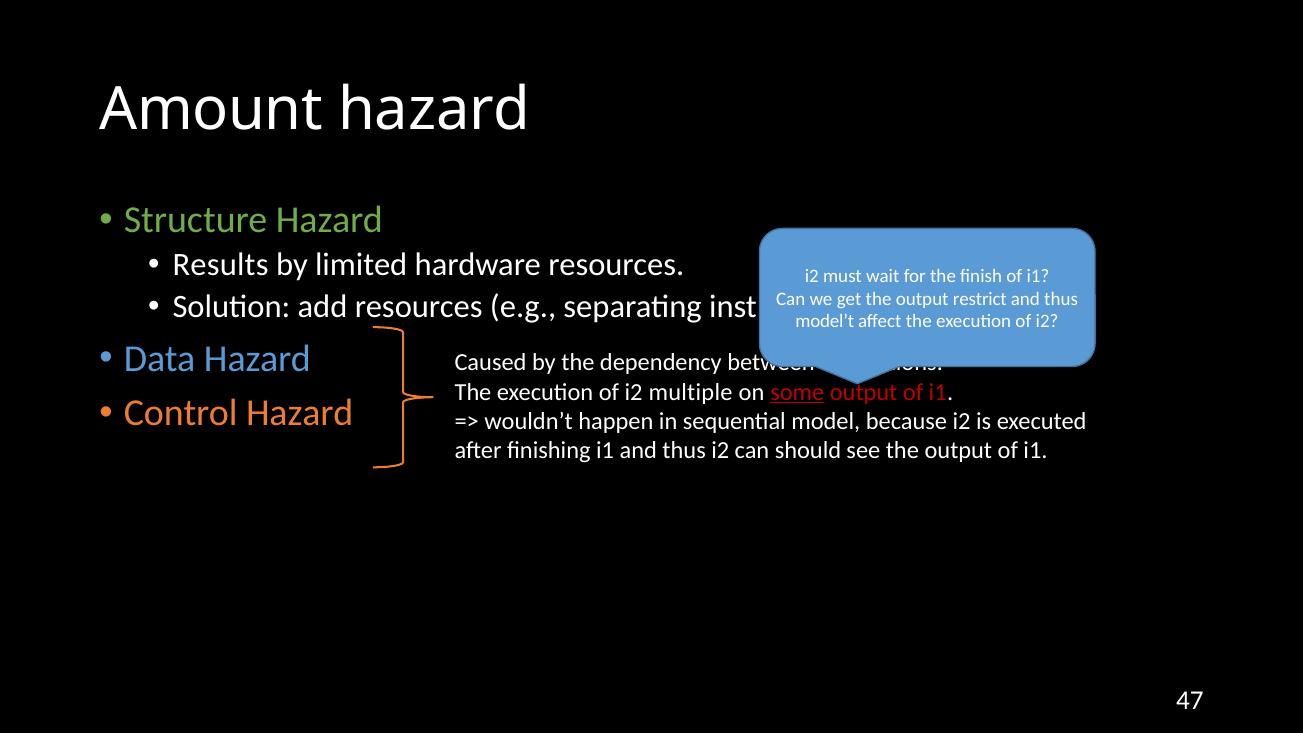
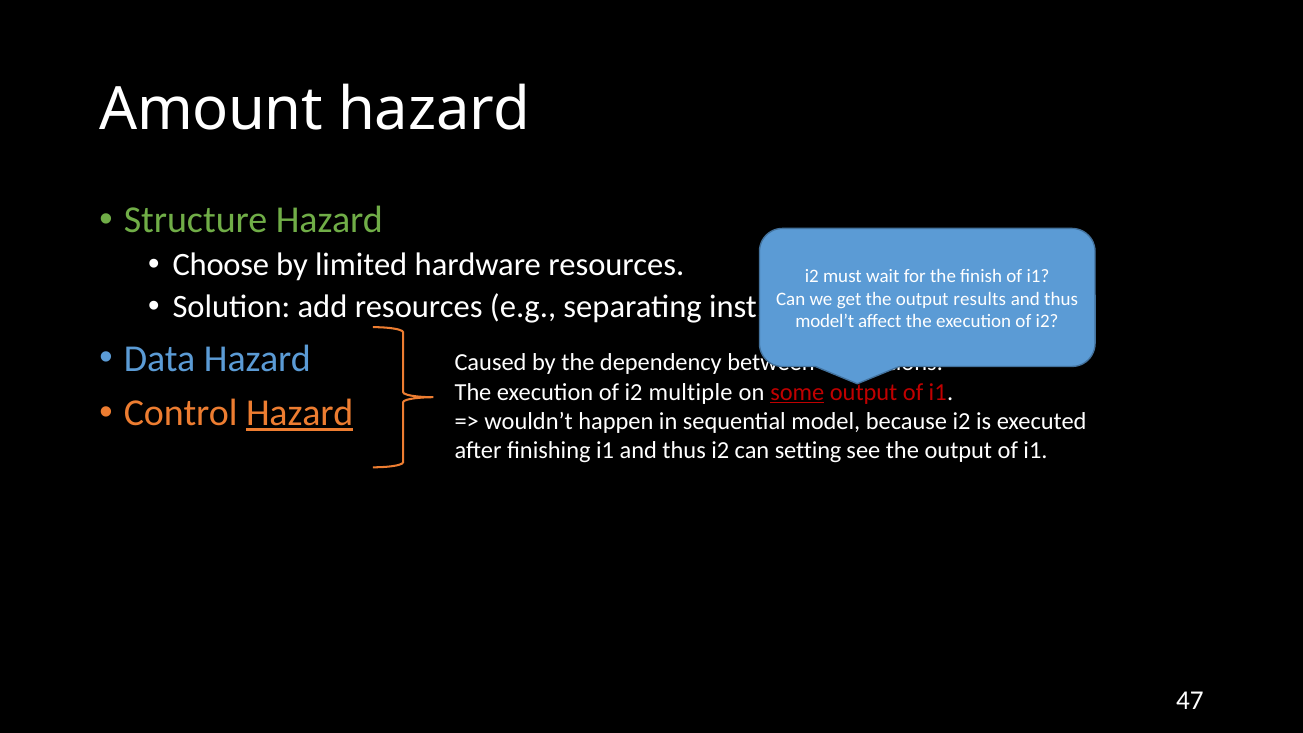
Results: Results -> Choose
restrict: restrict -> results
Hazard at (300, 413) underline: none -> present
should: should -> setting
